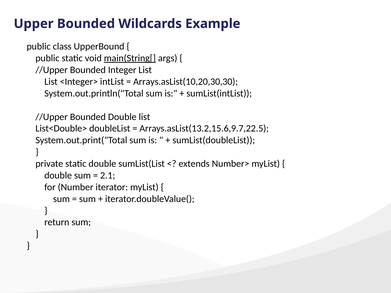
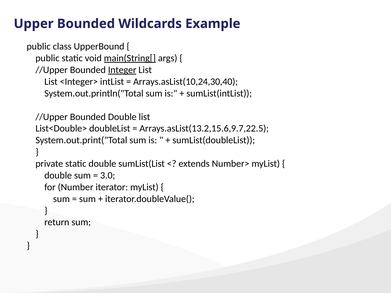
Integer underline: none -> present
Arrays.asList(10,20,30,30: Arrays.asList(10,20,30,30 -> Arrays.asList(10,24,30,40
2.1: 2.1 -> 3.0
